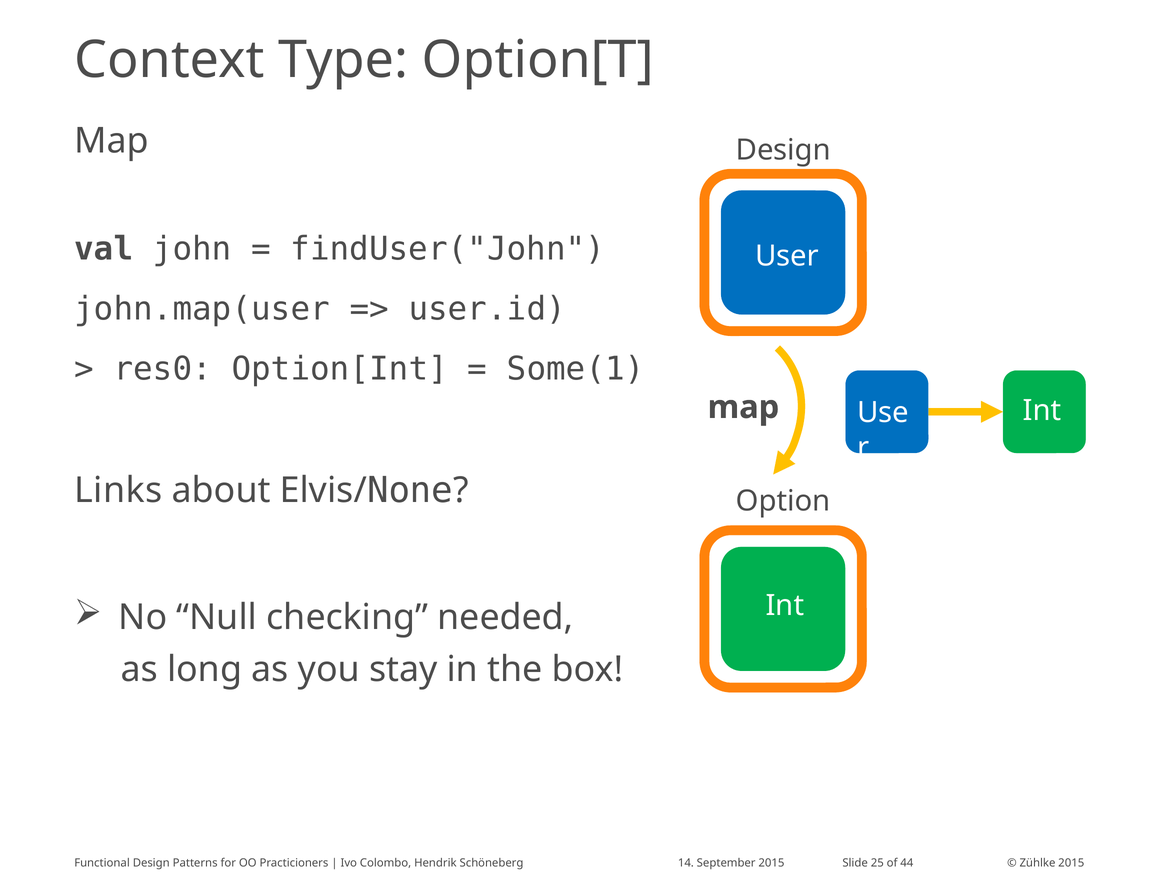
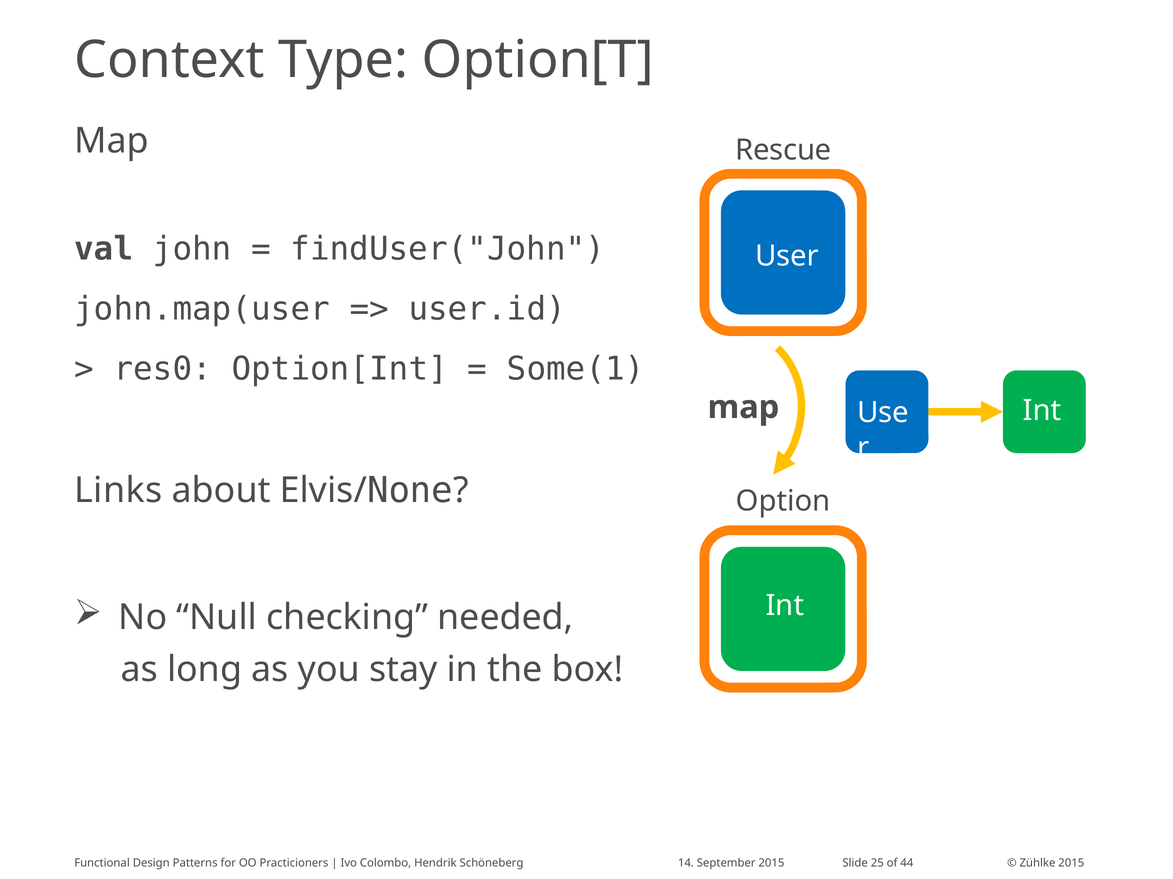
Map Design: Design -> Rescue
